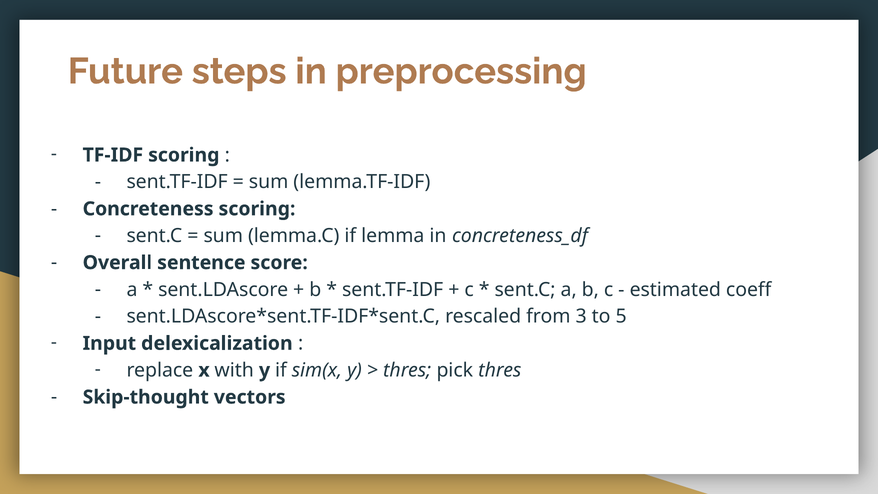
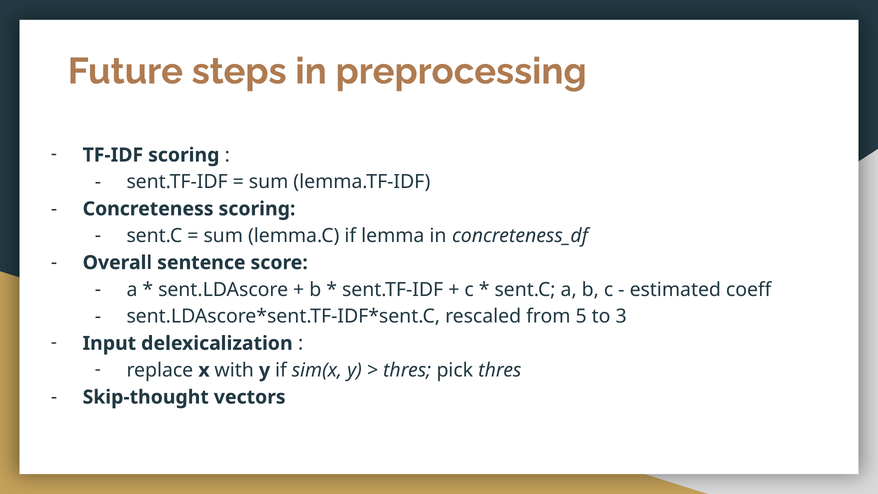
3: 3 -> 5
5: 5 -> 3
